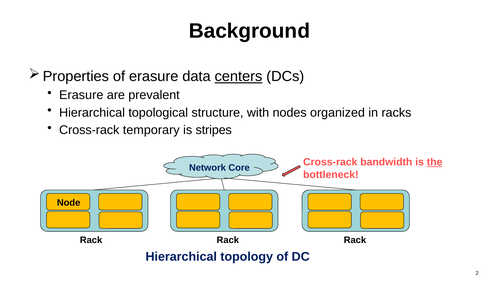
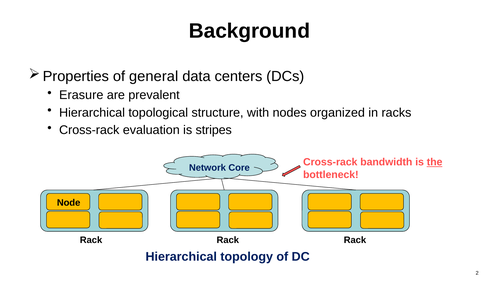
of erasure: erasure -> general
centers underline: present -> none
temporary: temporary -> evaluation
